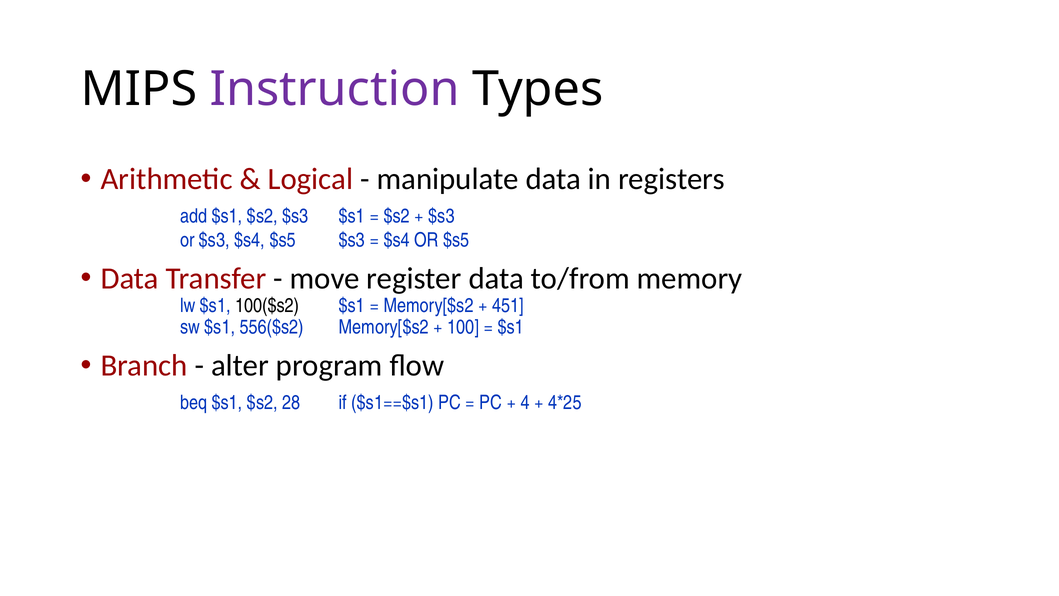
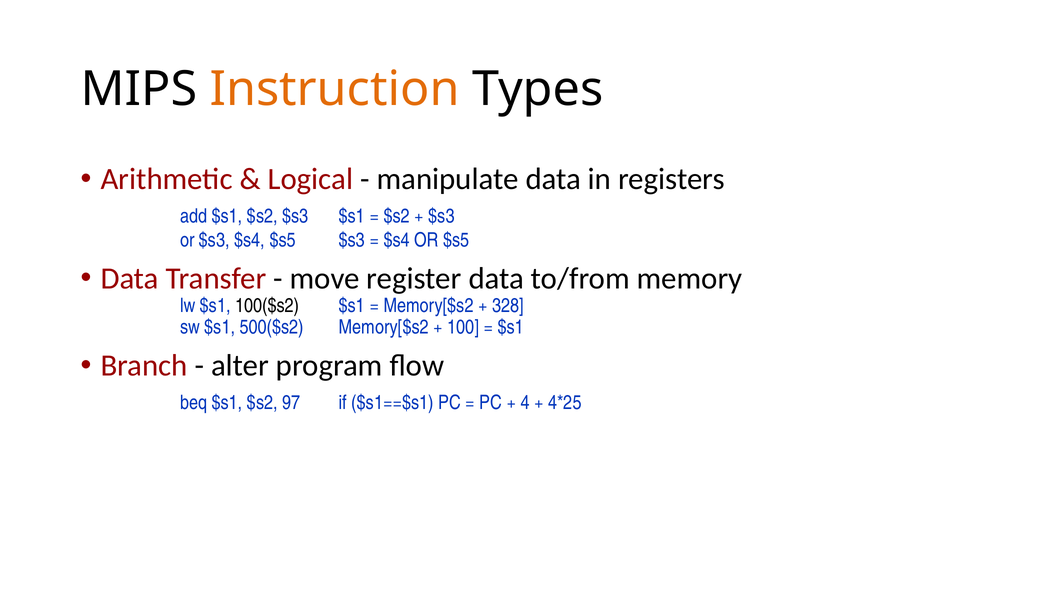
Instruction colour: purple -> orange
451: 451 -> 328
556($s2: 556($s2 -> 500($s2
28: 28 -> 97
